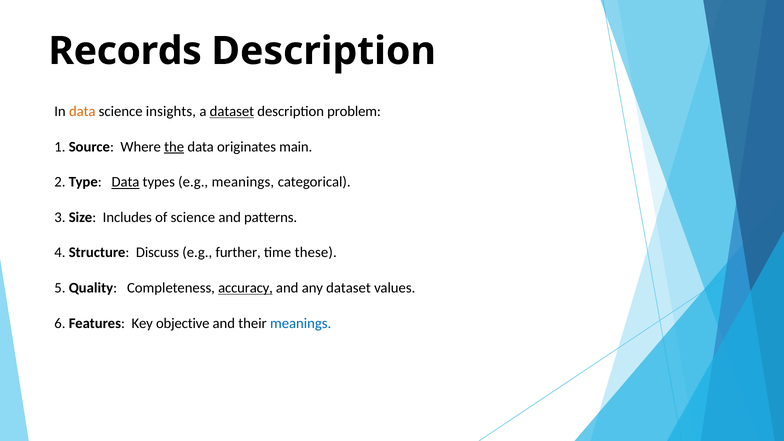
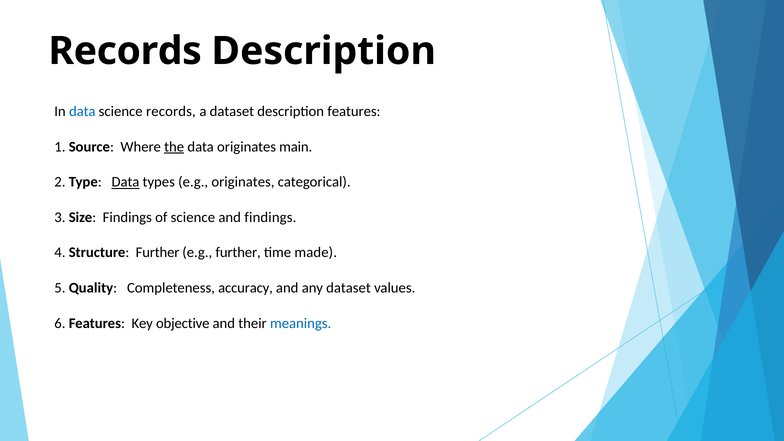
data at (82, 111) colour: orange -> blue
science insights: insights -> records
dataset at (232, 111) underline: present -> none
description problem: problem -> features
e.g meanings: meanings -> originates
Size Includes: Includes -> Findings
and patterns: patterns -> findings
Structure Discuss: Discuss -> Further
these: these -> made
accuracy underline: present -> none
